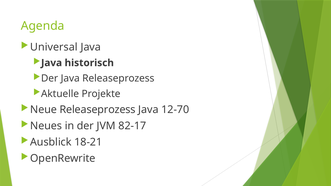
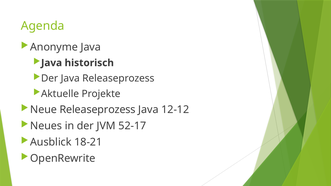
Universal: Universal -> Anonyme
12-70: 12-70 -> 12-12
82-17: 82-17 -> 52-17
